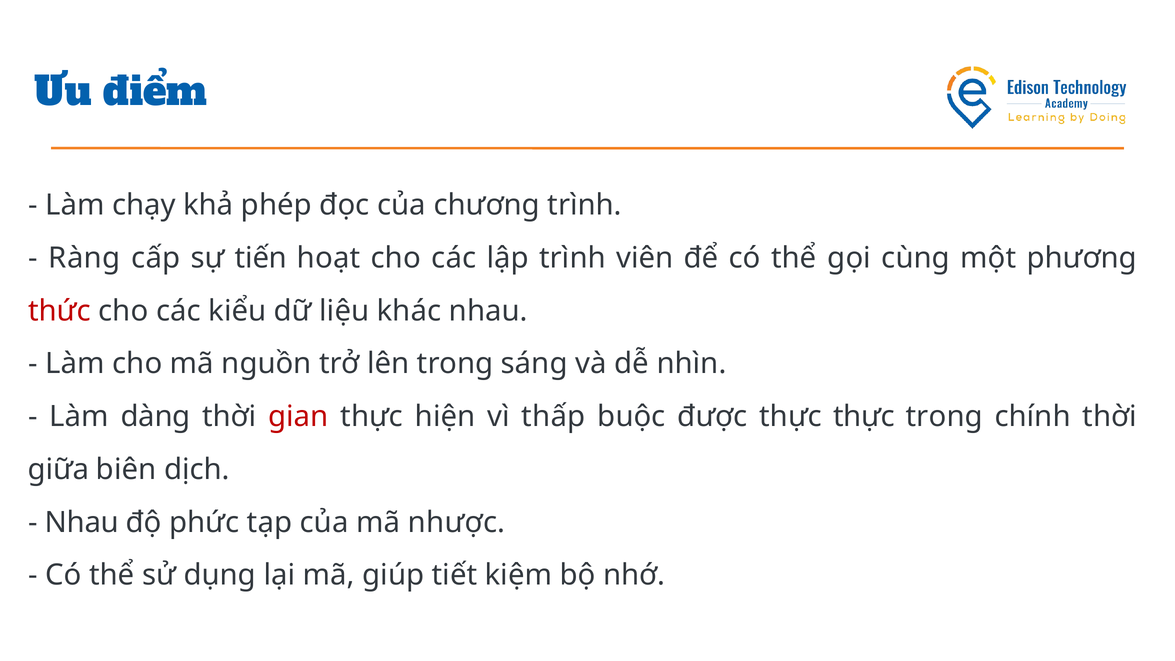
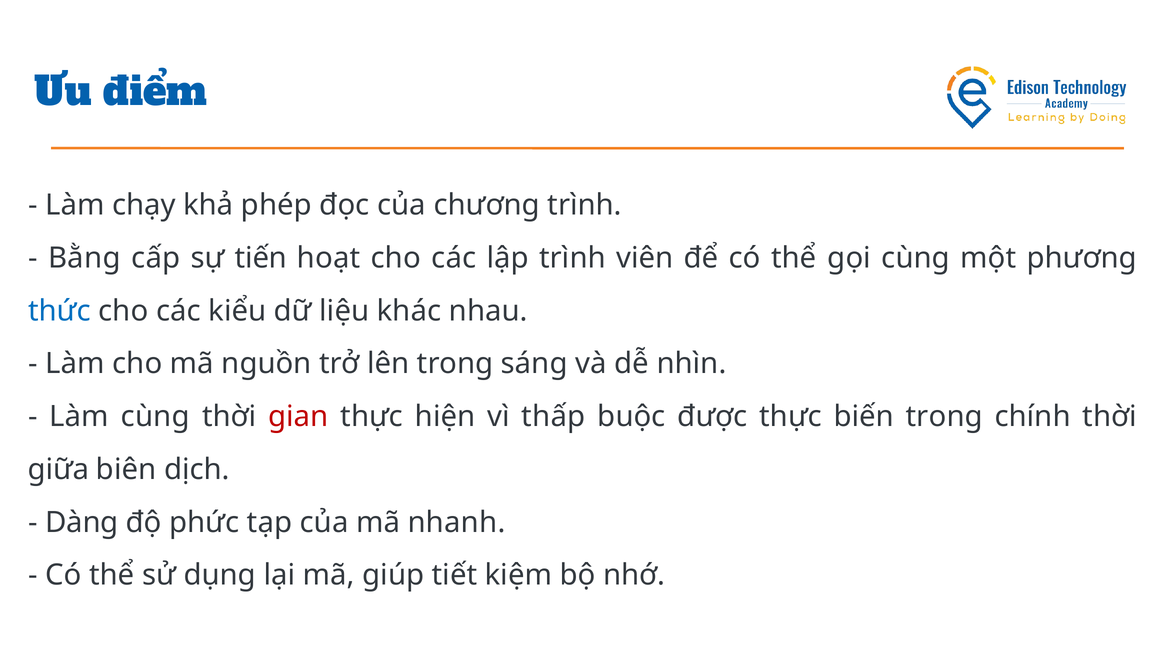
Ràng: Ràng -> Bằng
thức colour: red -> blue
Làm dàng: dàng -> cùng
thực thực: thực -> biến
Nhau at (82, 522): Nhau -> Dàng
nhược: nhược -> nhanh
